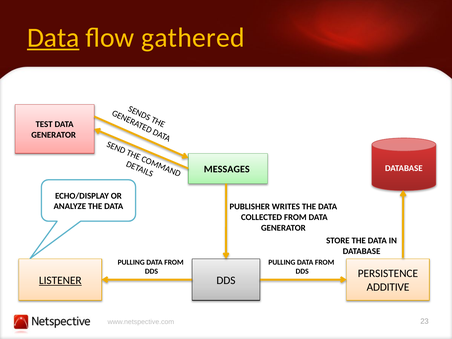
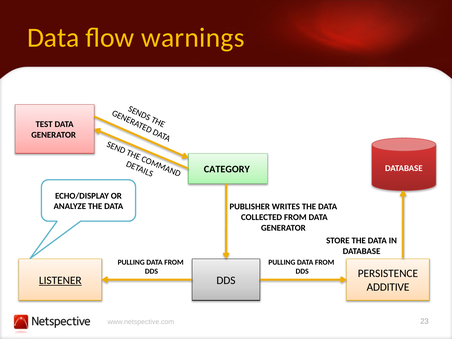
Data at (53, 38) underline: present -> none
gathered: gathered -> warnings
MESSAGES: MESSAGES -> CATEGORY
